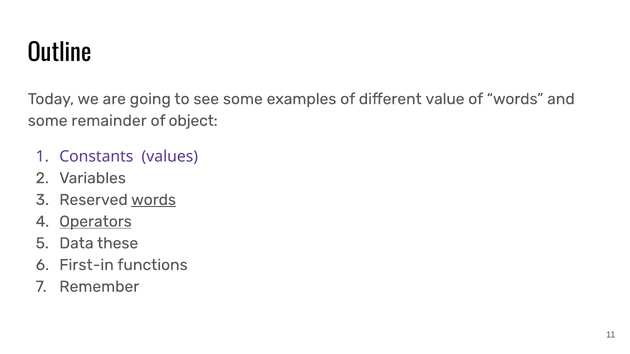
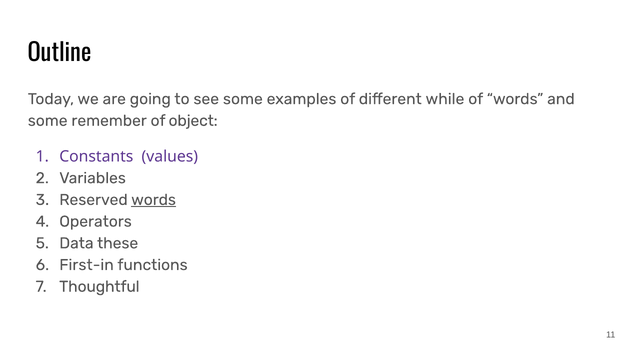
value: value -> while
remainder: remainder -> remember
Operators underline: present -> none
Remember: Remember -> Thoughtful
